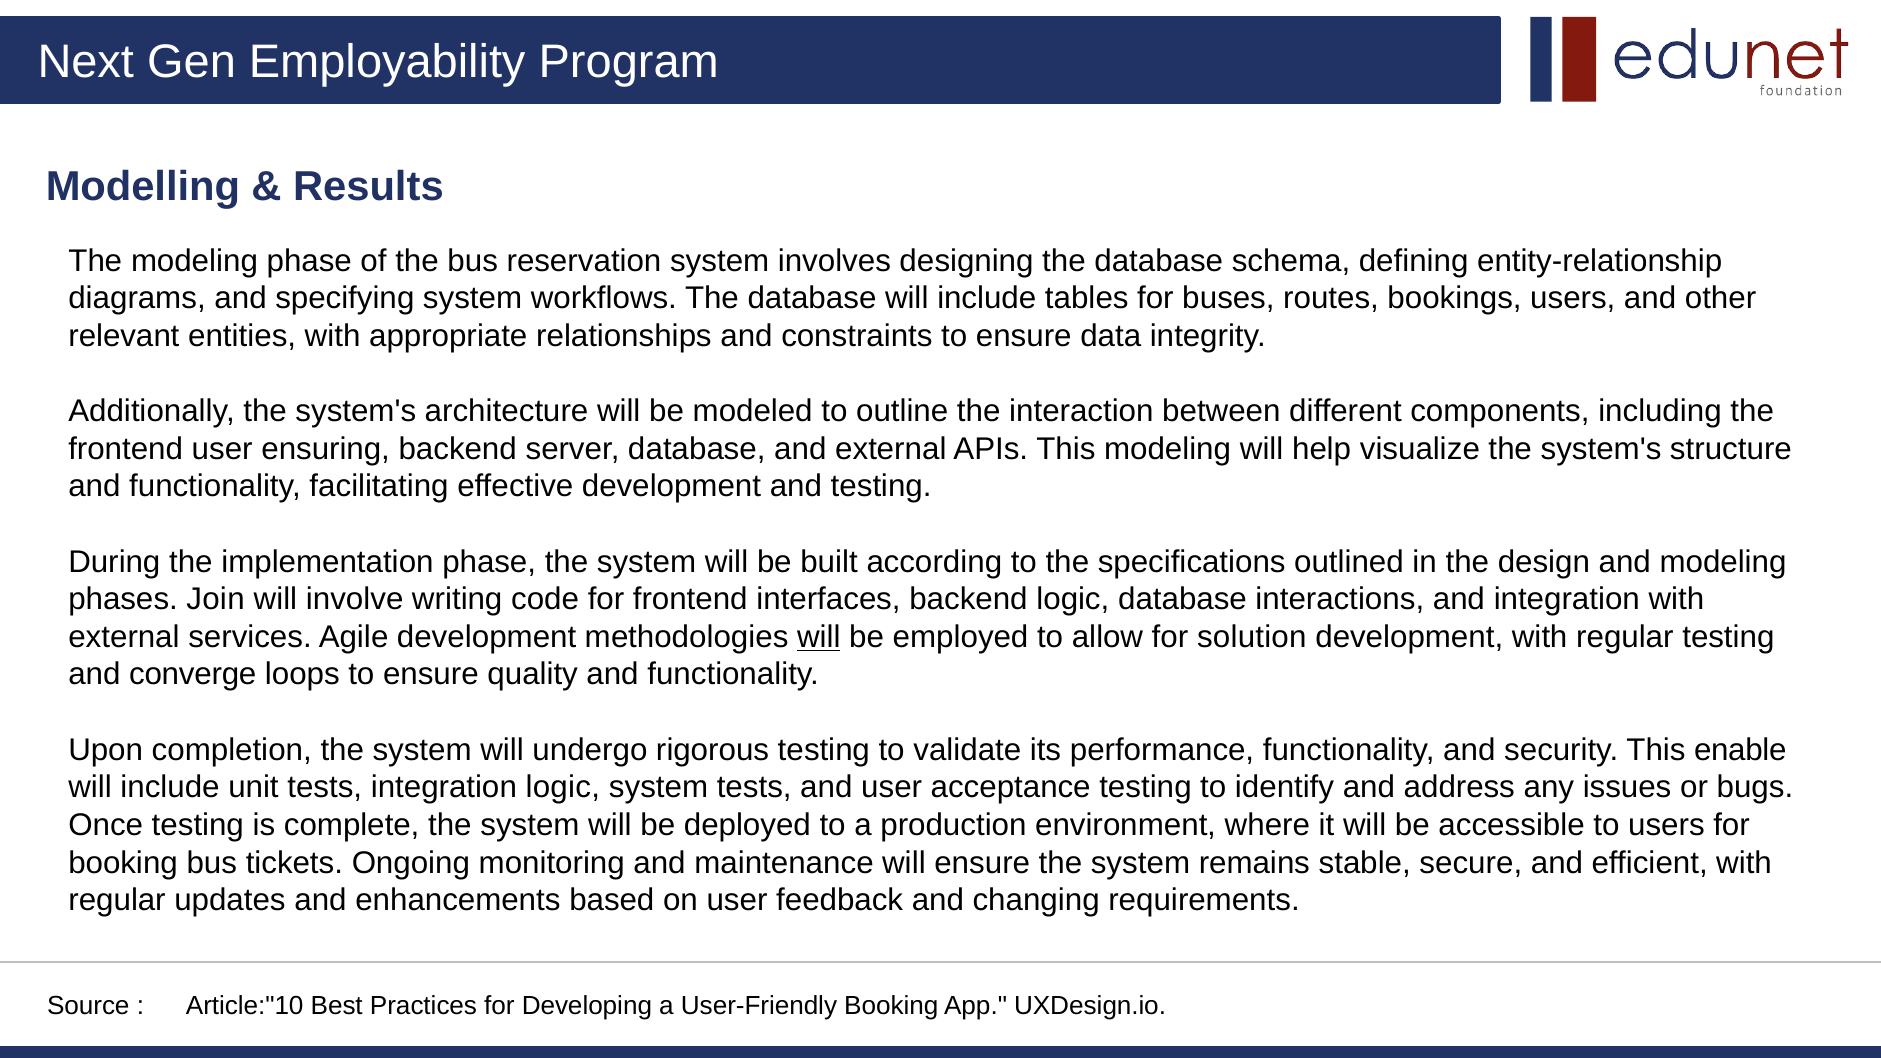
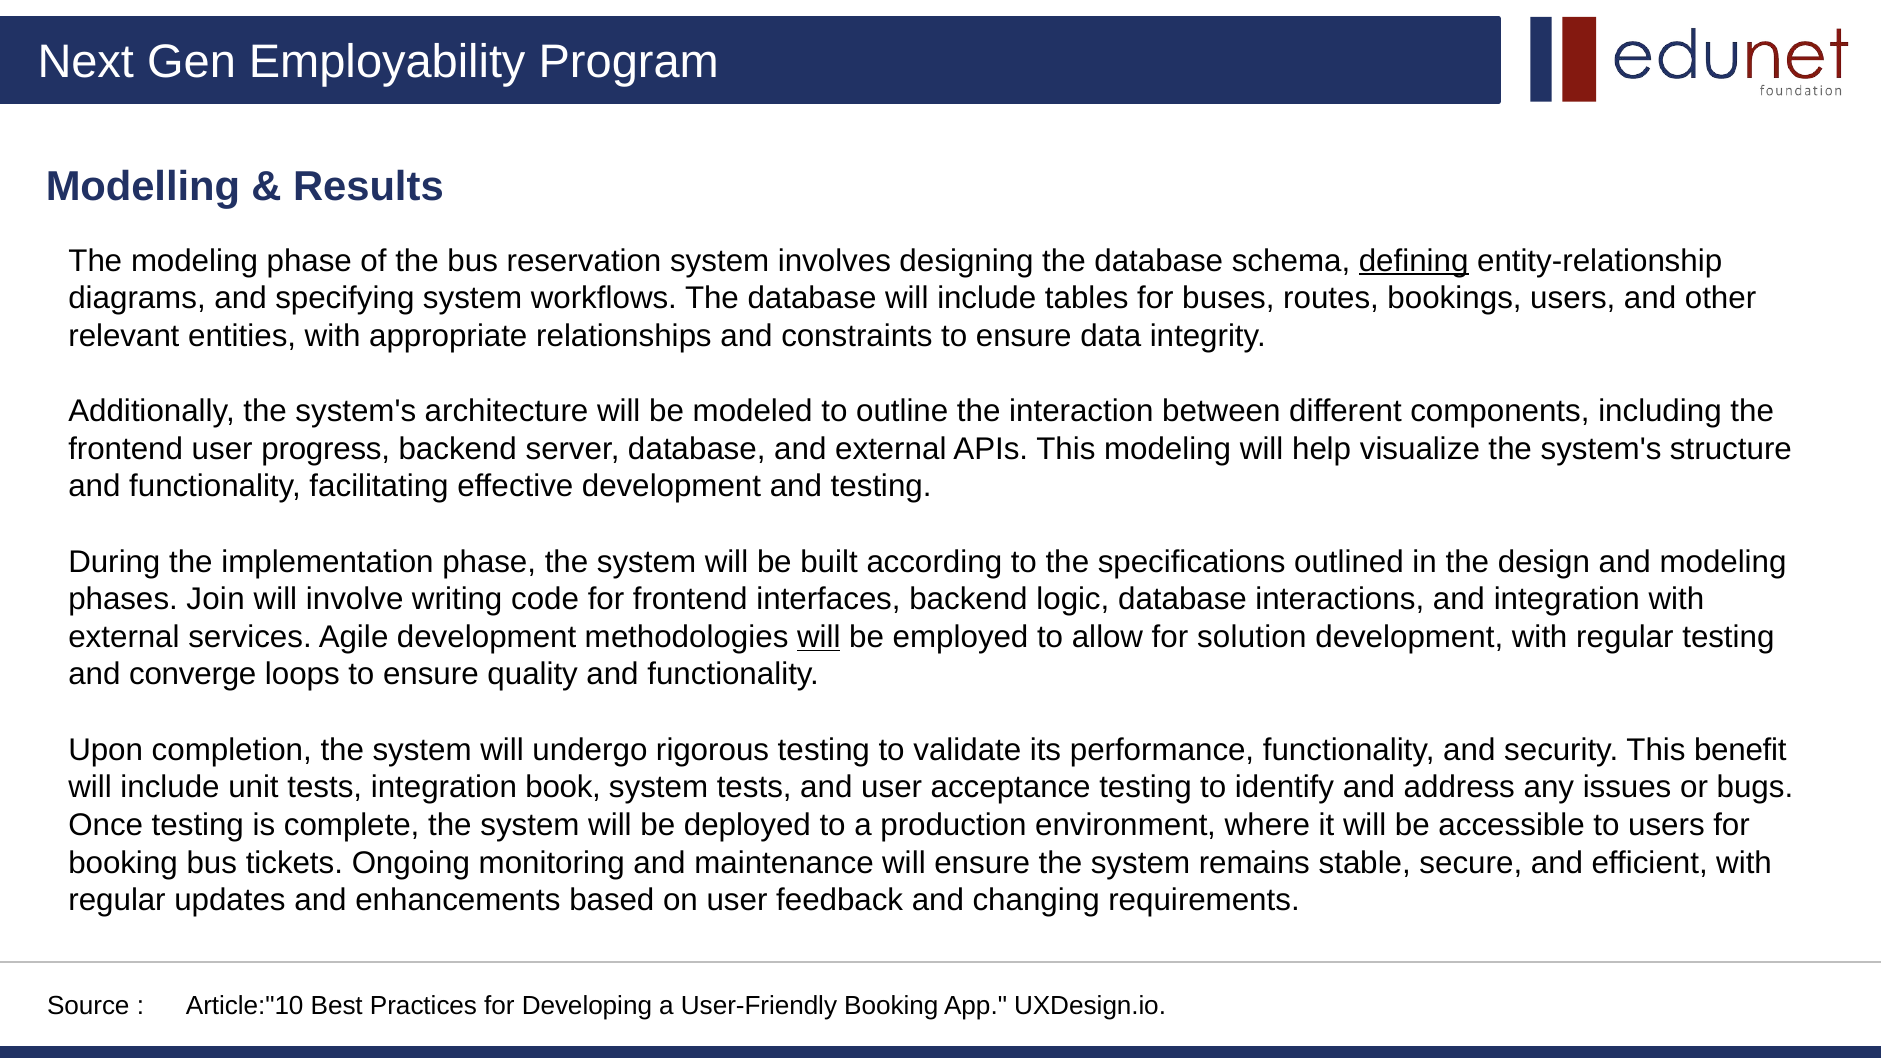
defining underline: none -> present
ensuring: ensuring -> progress
enable: enable -> benefit
integration logic: logic -> book
